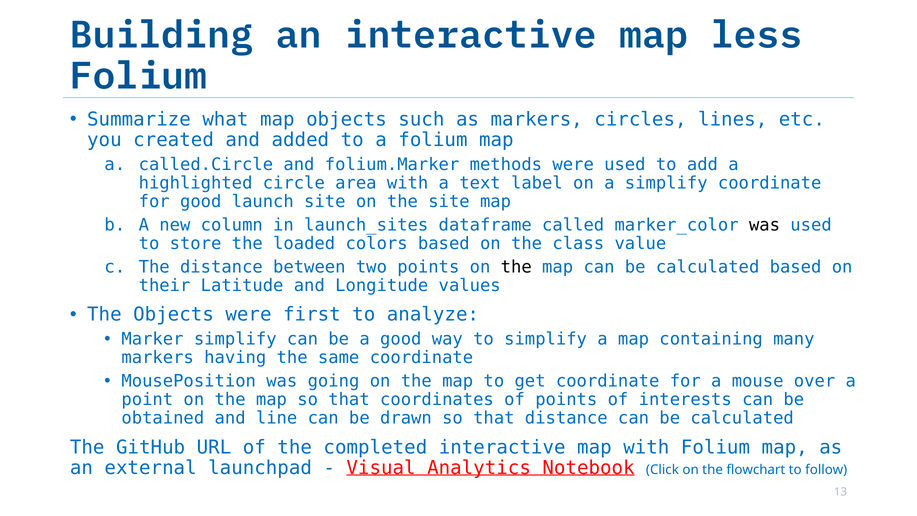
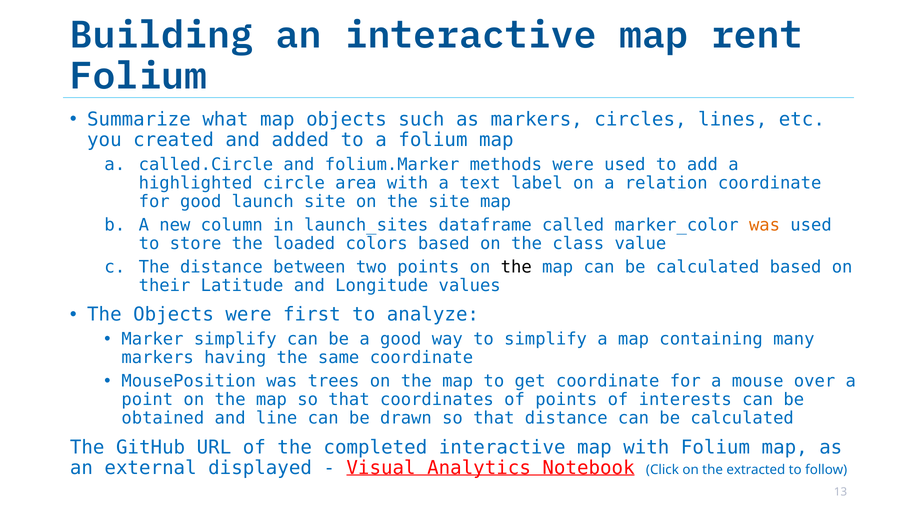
less: less -> rent
a simplify: simplify -> relation
was at (765, 225) colour: black -> orange
going: going -> trees
launchpad: launchpad -> displayed
flowchart: flowchart -> extracted
